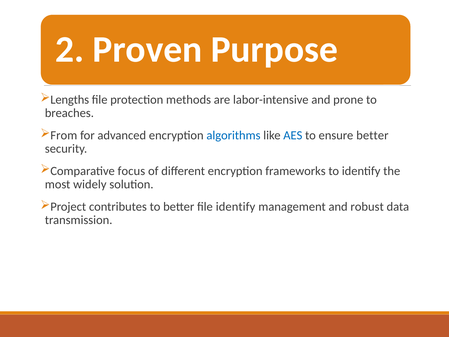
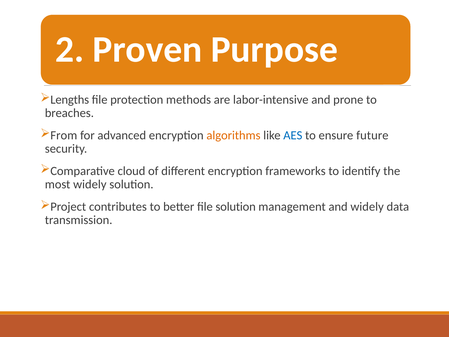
algorithms colour: blue -> orange
ensure better: better -> future
focus: focus -> cloud
file identify: identify -> solution
and robust: robust -> widely
